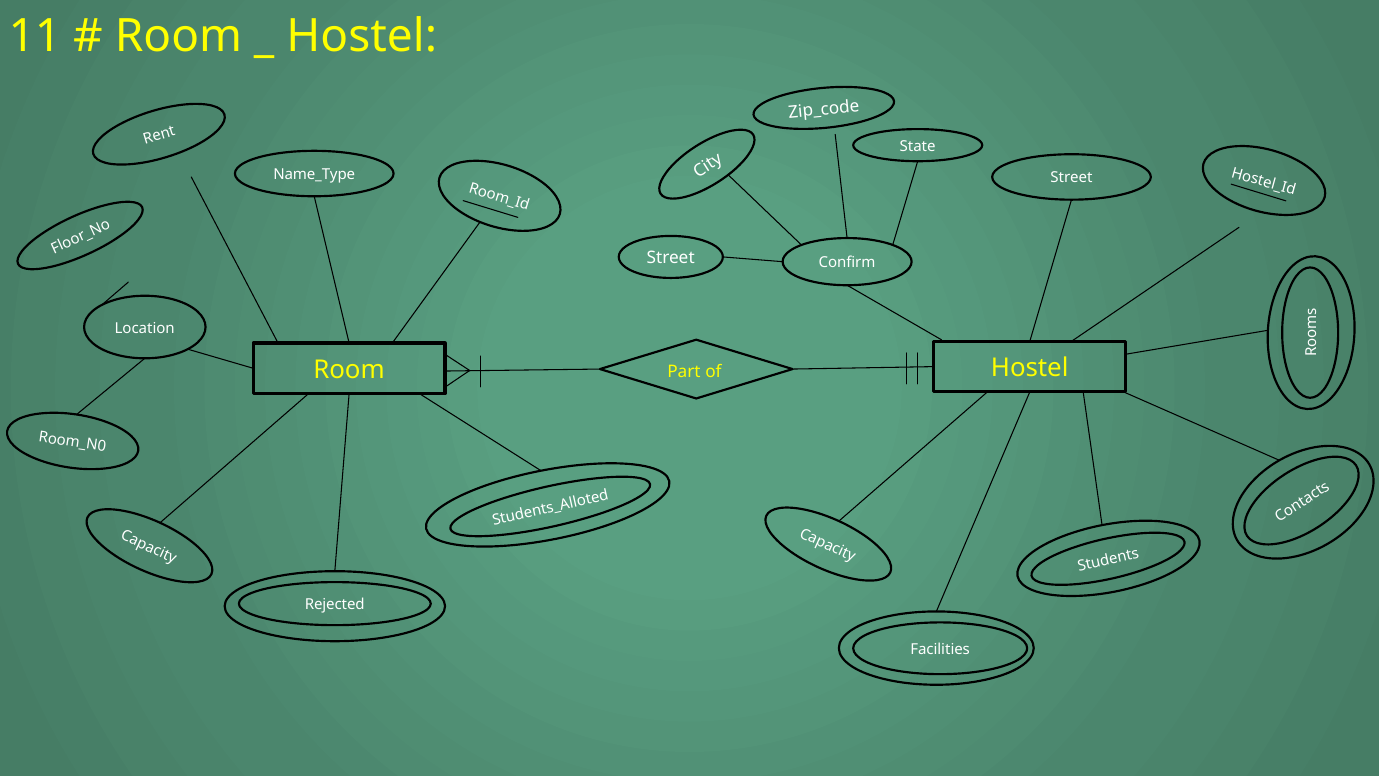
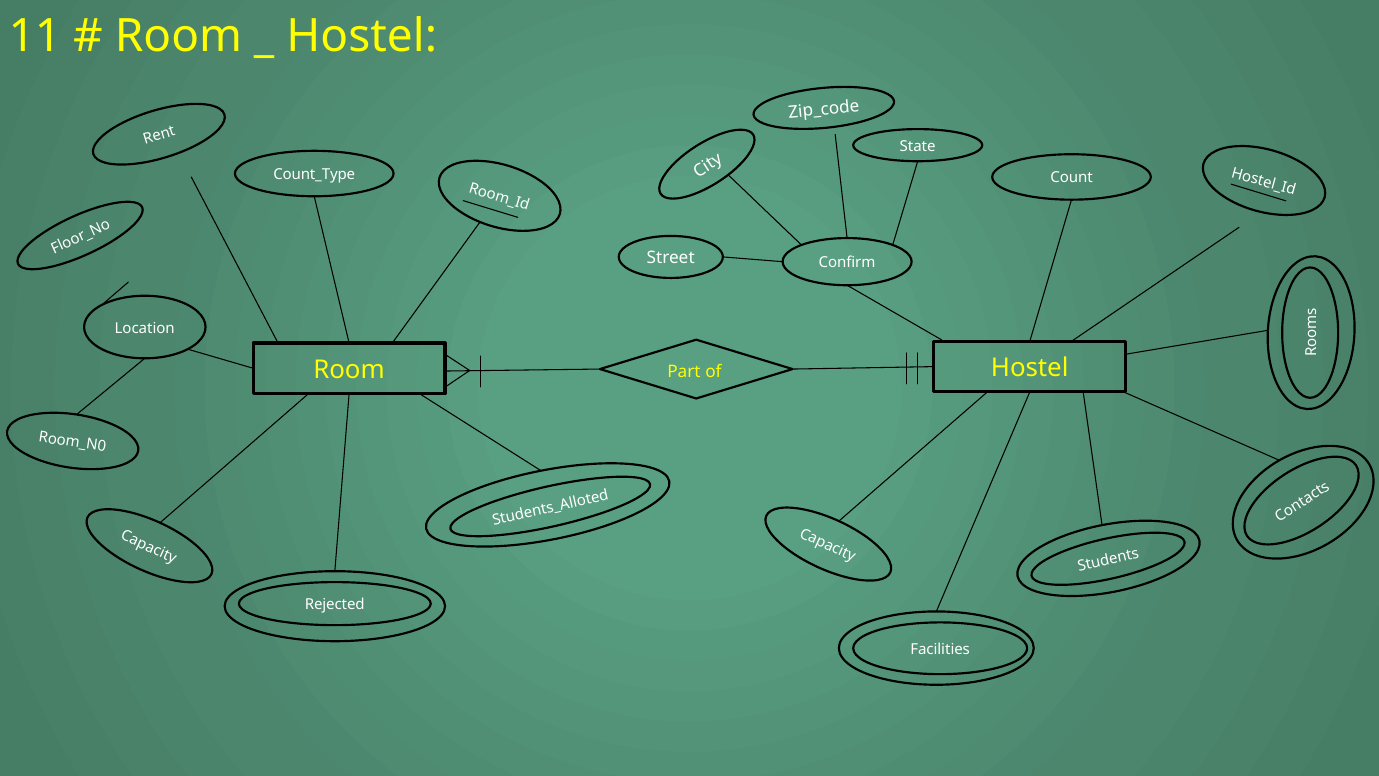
Name_Type: Name_Type -> Count_Type
Street at (1071, 178): Street -> Count
